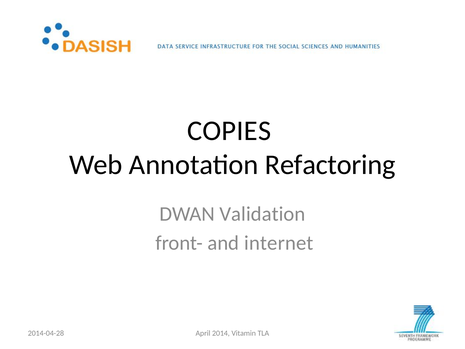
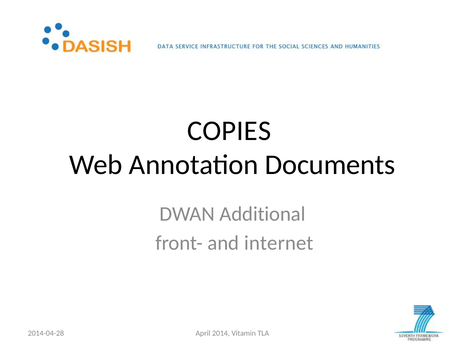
Refactoring: Refactoring -> Documents
Validation: Validation -> Additional
